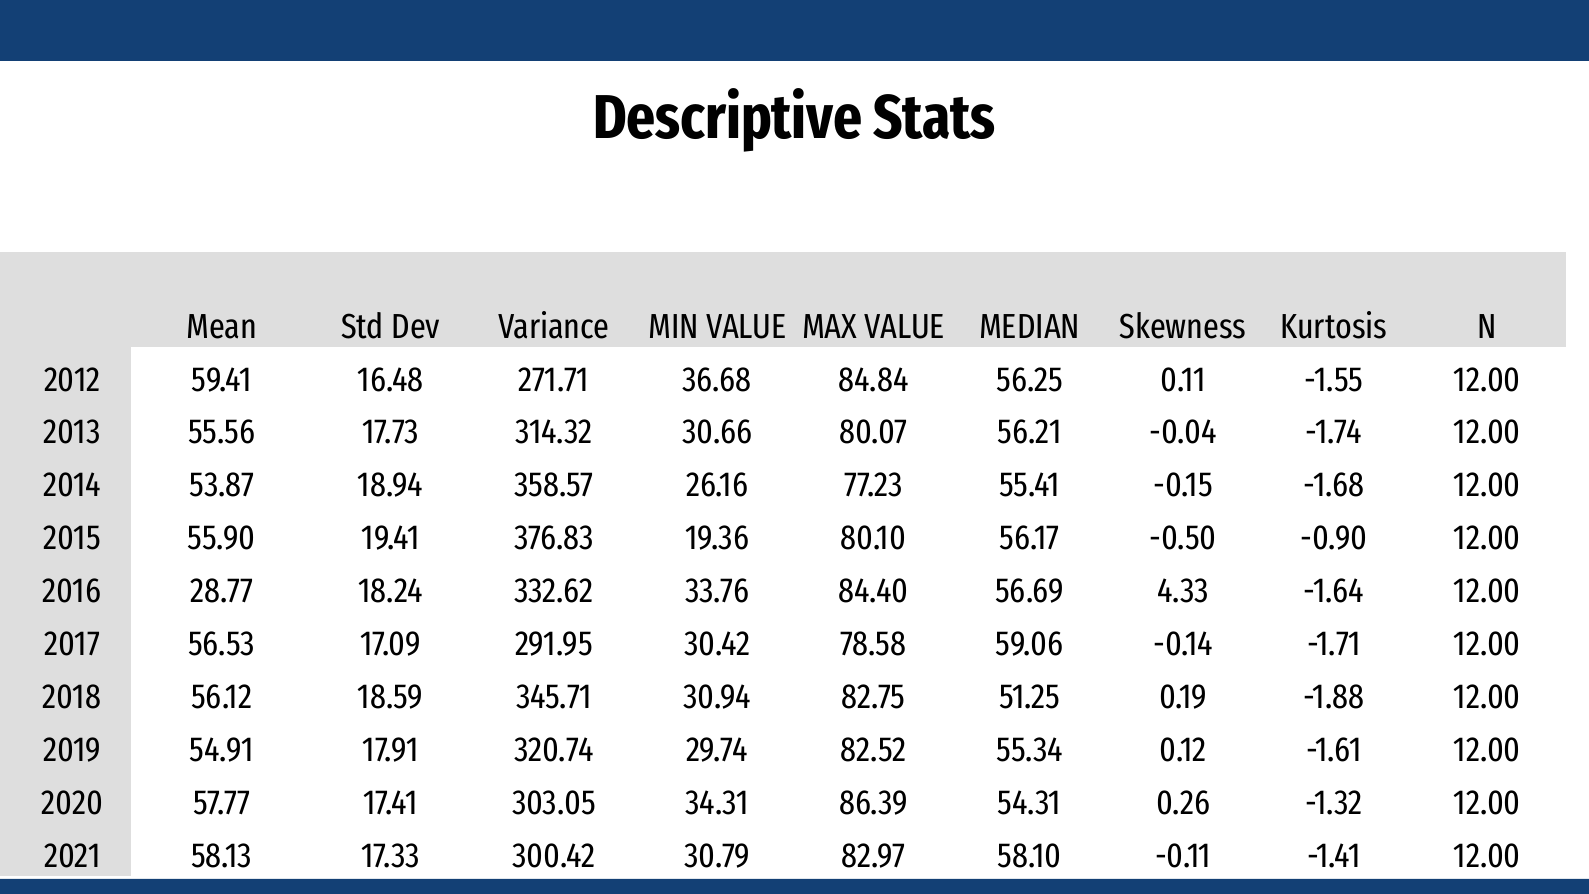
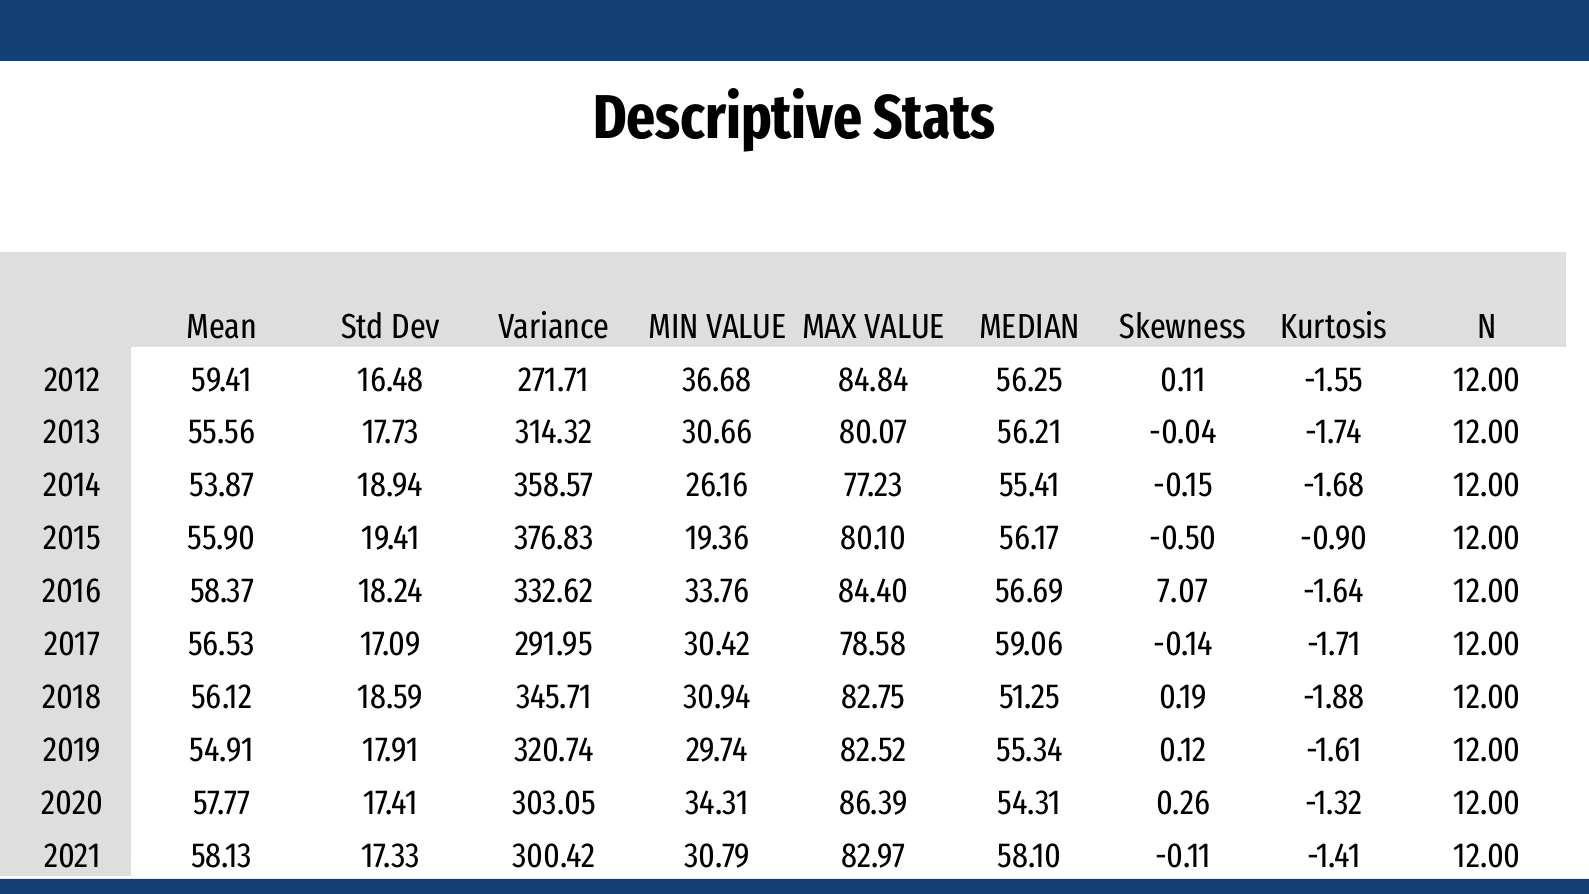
28.77: 28.77 -> 58.37
4.33: 4.33 -> 7.07
